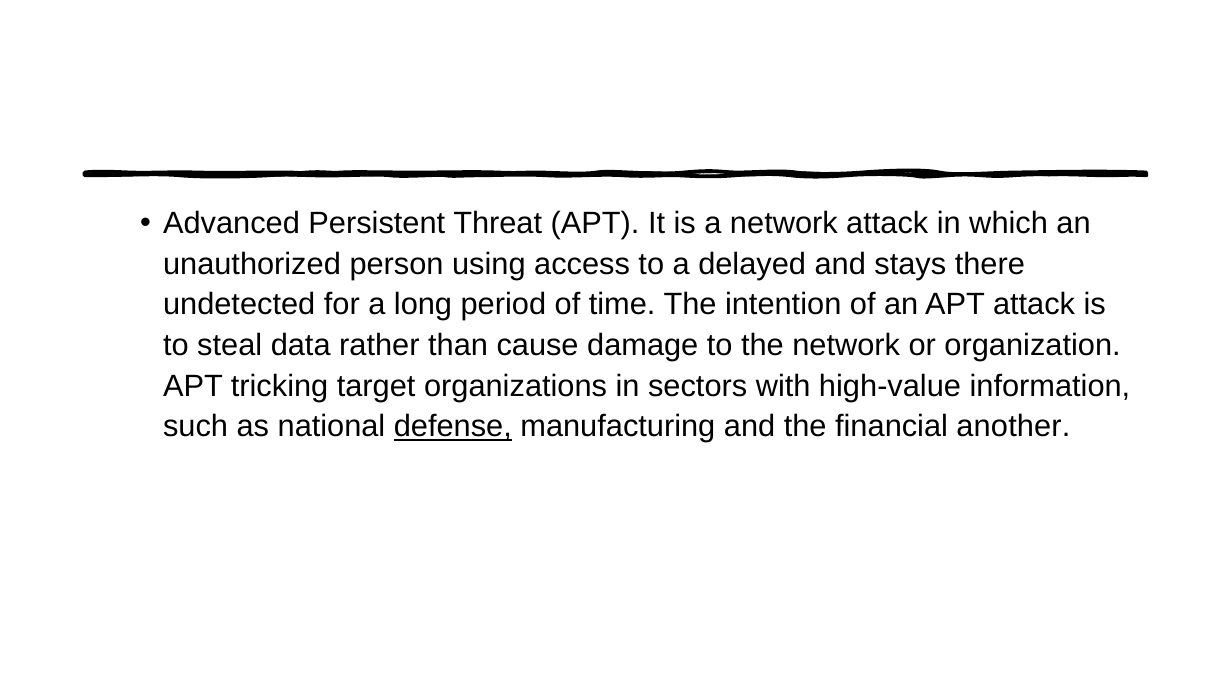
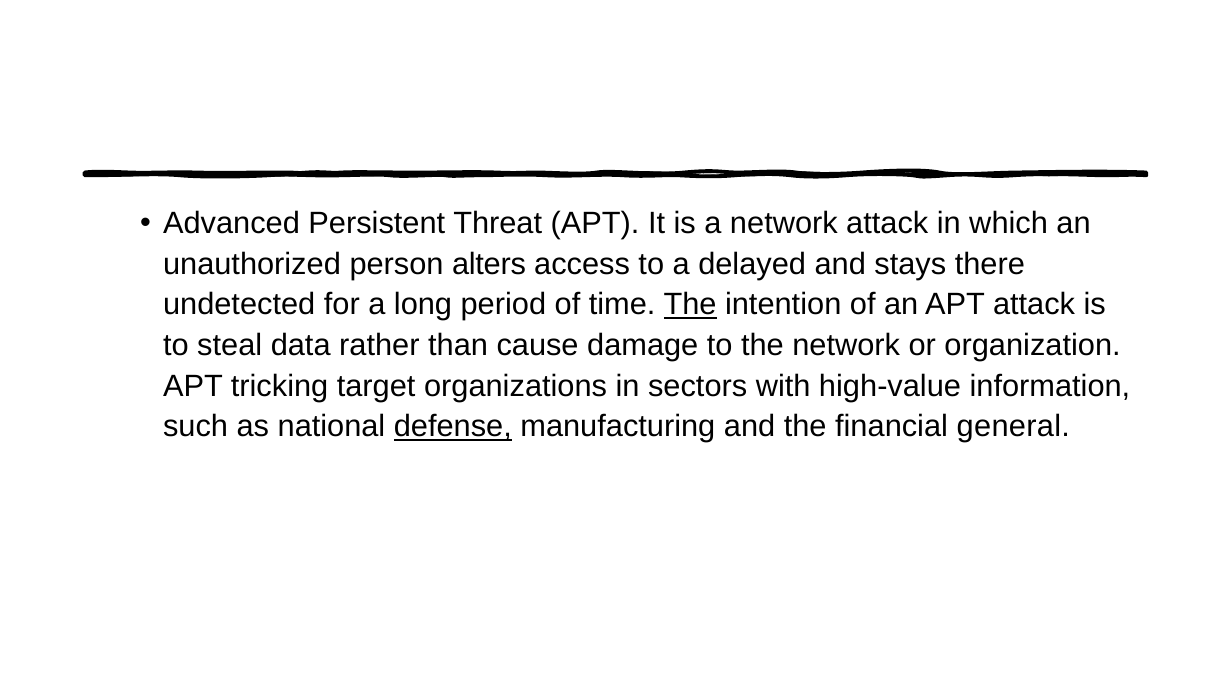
using: using -> alters
The at (690, 305) underline: none -> present
another: another -> general
